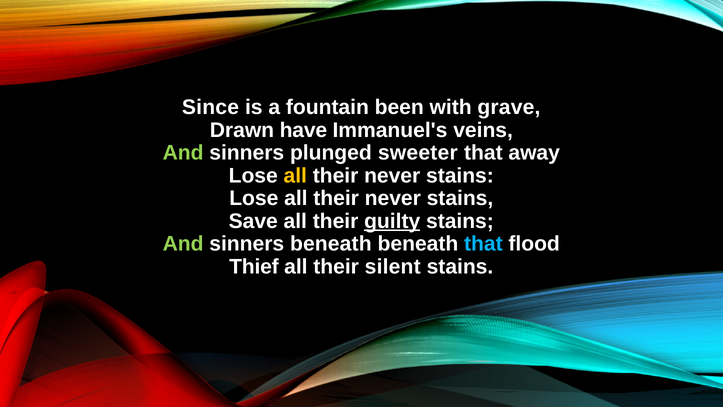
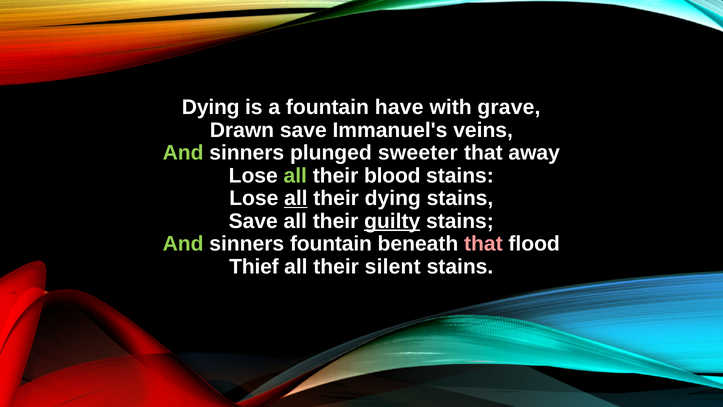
Since at (210, 107): Since -> Dying
been: been -> have
Drawn have: have -> save
all at (295, 175) colour: yellow -> light green
never at (392, 175): never -> blood
all at (296, 198) underline: none -> present
never at (393, 198): never -> dying
sinners beneath: beneath -> fountain
that at (483, 244) colour: light blue -> pink
